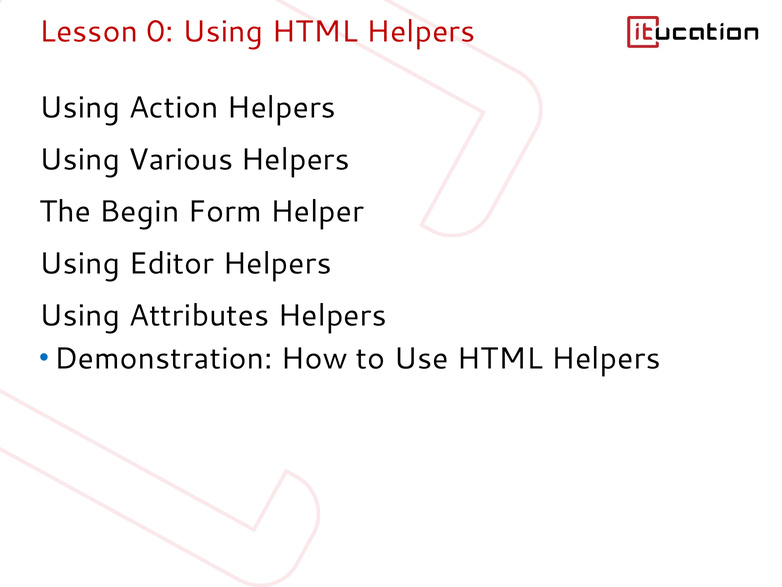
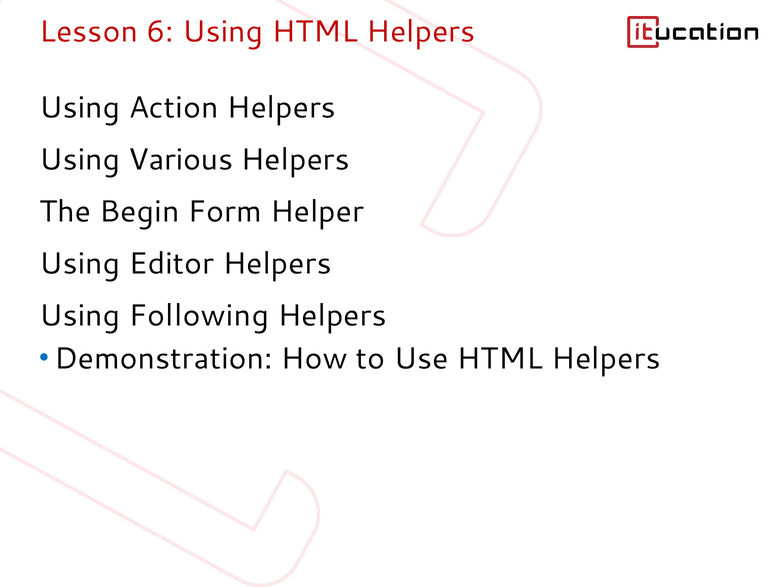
0: 0 -> 6
Attributes: Attributes -> Following
